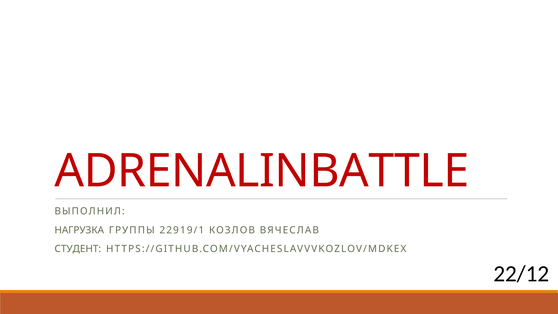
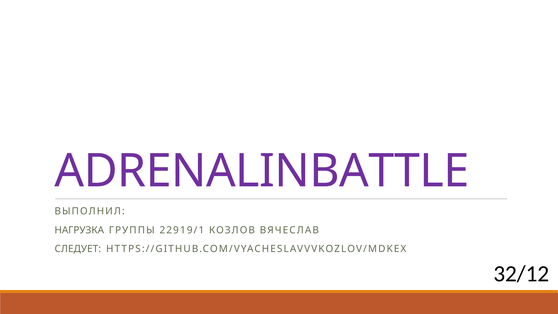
ADRENALINBATTLE colour: red -> purple
СТУДЕНТ: СТУДЕНТ -> СЛЕДУЕТ
22/12: 22/12 -> 32/12
